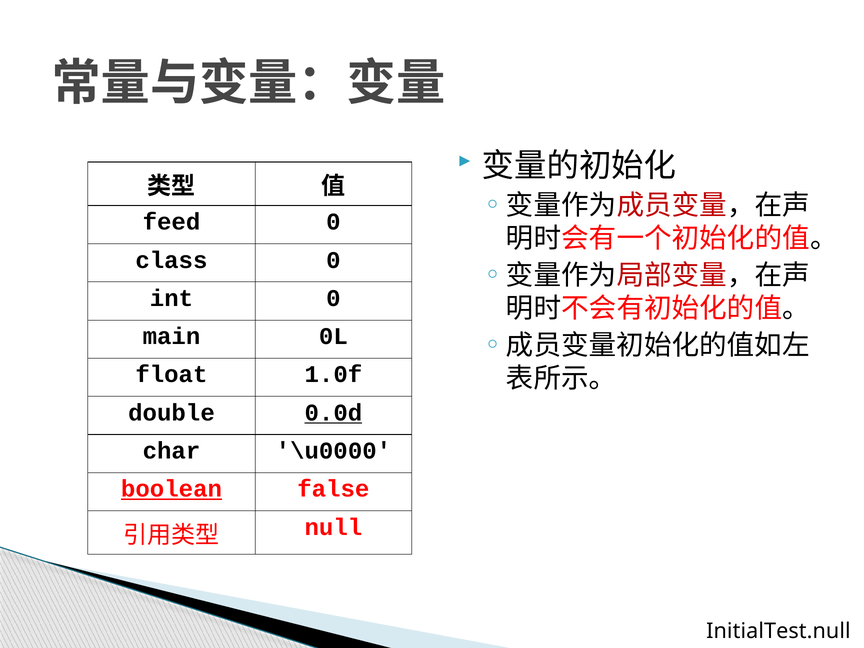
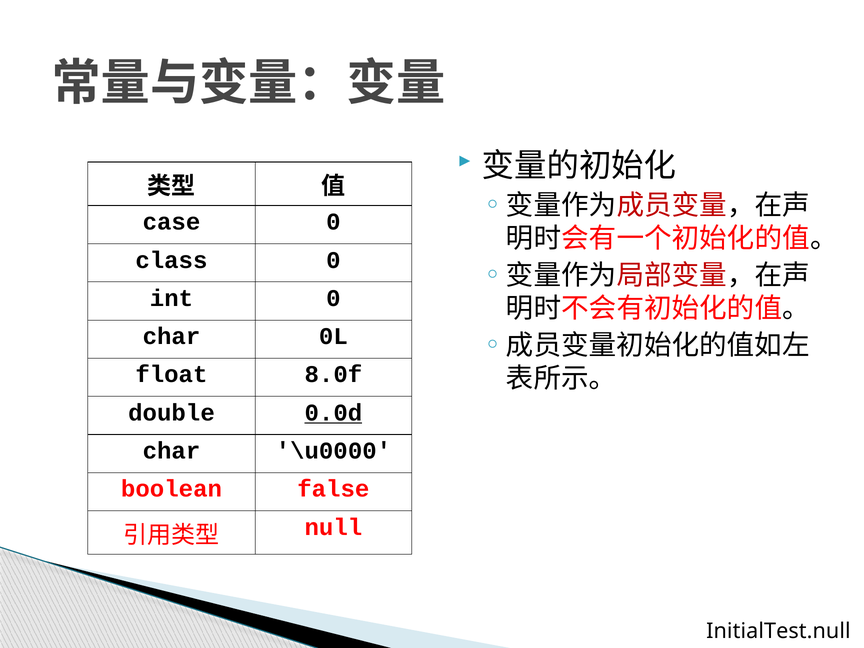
feed: feed -> case
main at (171, 336): main -> char
1.0f: 1.0f -> 8.0f
boolean underline: present -> none
